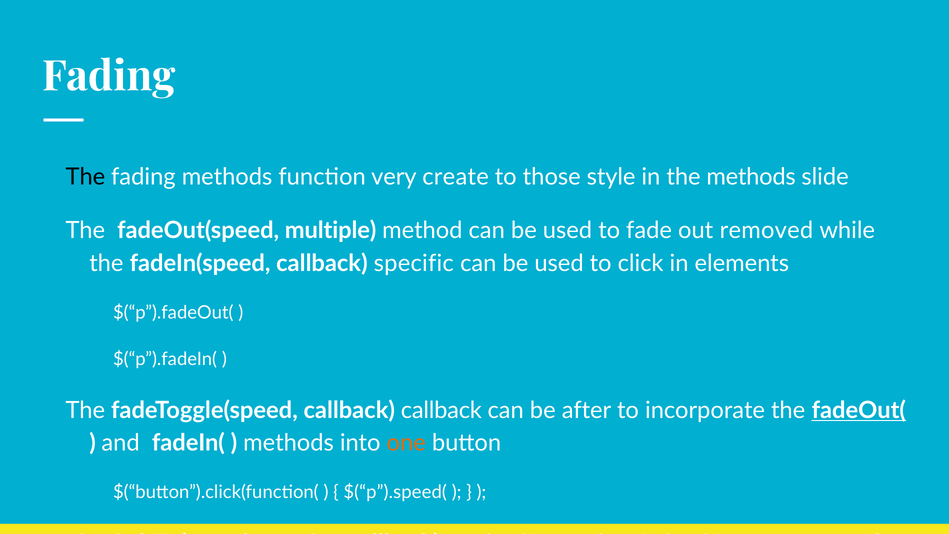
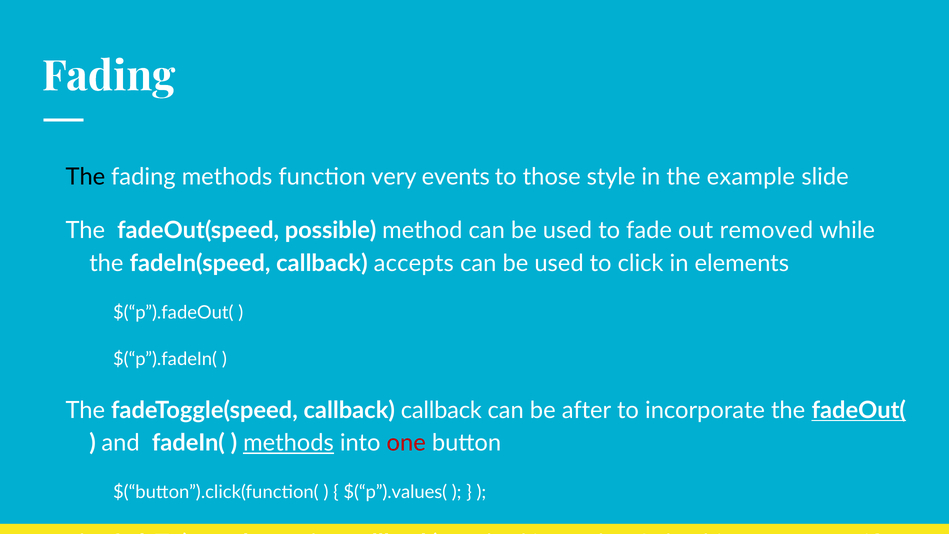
create: create -> events
the methods: methods -> example
multiple: multiple -> possible
callback specific: specific -> accepts
methods at (289, 443) underline: none -> present
one colour: orange -> red
$(“p”).speed(: $(“p”).speed( -> $(“p”).values(
